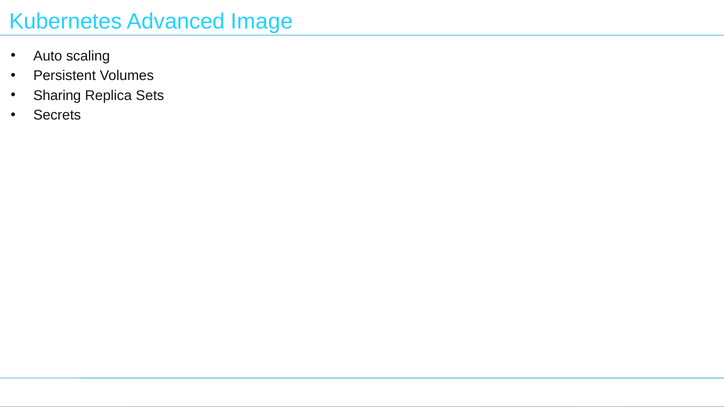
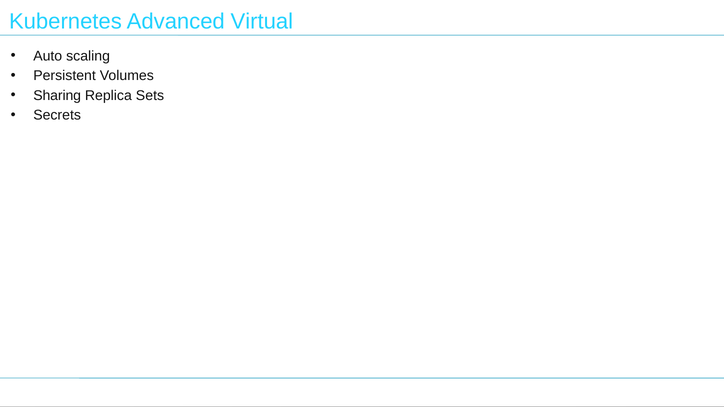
Image: Image -> Virtual
